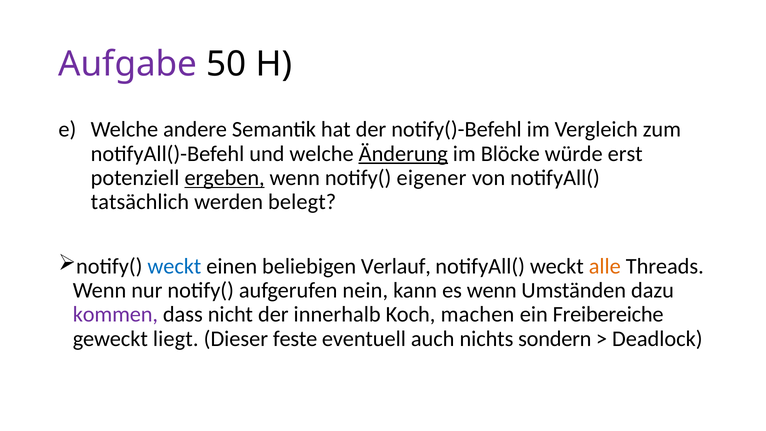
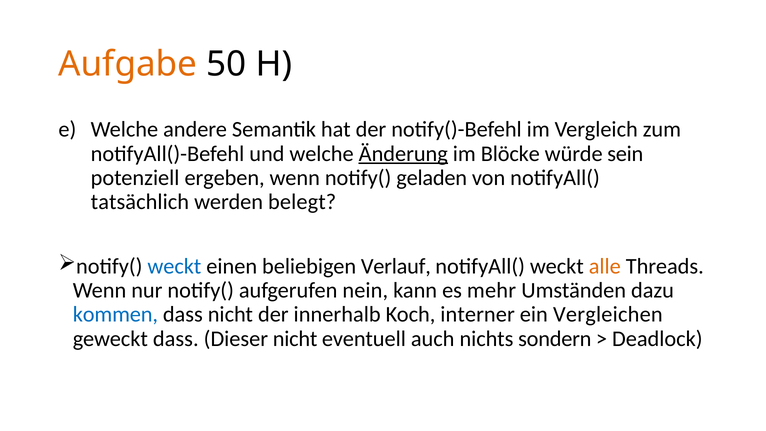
Aufgabe colour: purple -> orange
erst: erst -> sein
ergeben underline: present -> none
eigener: eigener -> geladen
es wenn: wenn -> mehr
kommen colour: purple -> blue
machen: machen -> interner
Freibereiche: Freibereiche -> Vergleichen
geweckt liegt: liegt -> dass
Dieser feste: feste -> nicht
